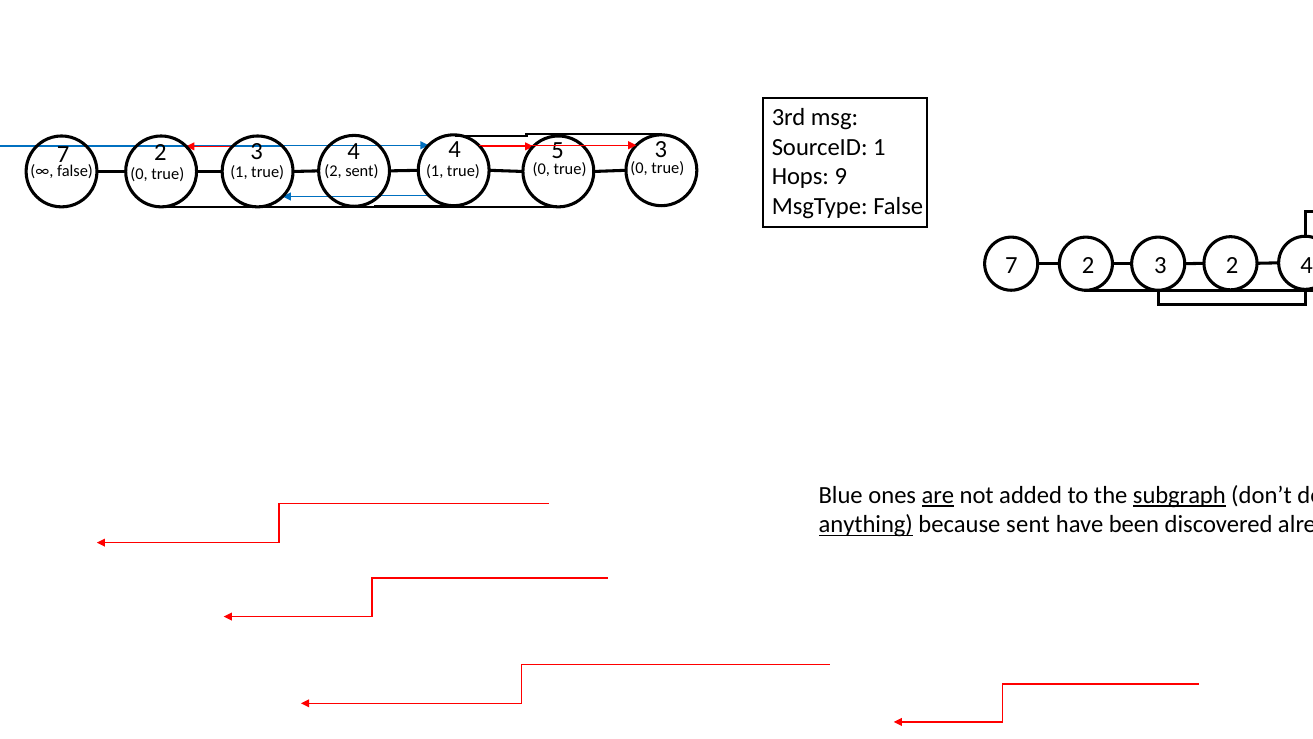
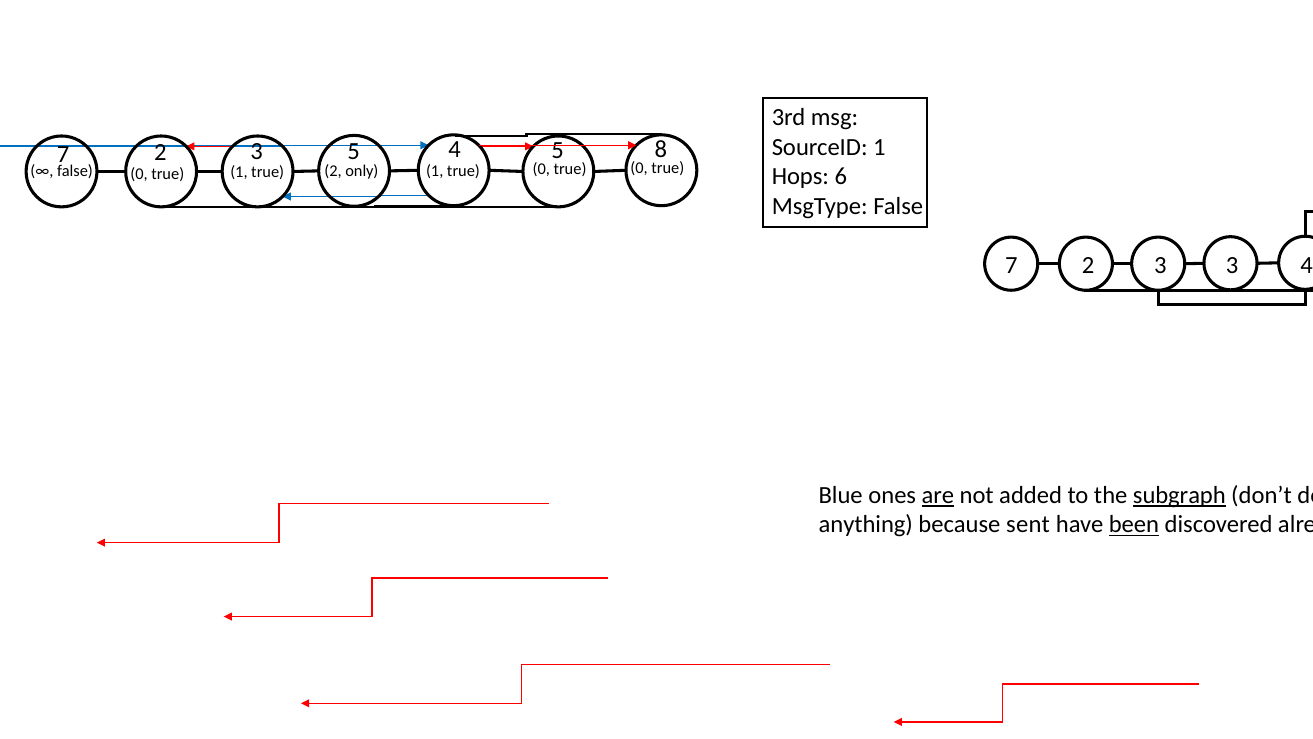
4 at (354, 151): 4 -> 5
5 3: 3 -> 8
2 sent: sent -> only
9: 9 -> 6
2 2: 2 -> 3
anything underline: present -> none
been underline: none -> present
